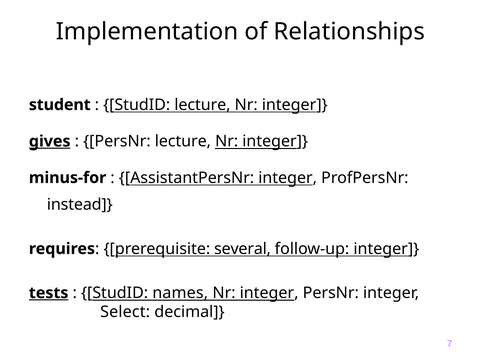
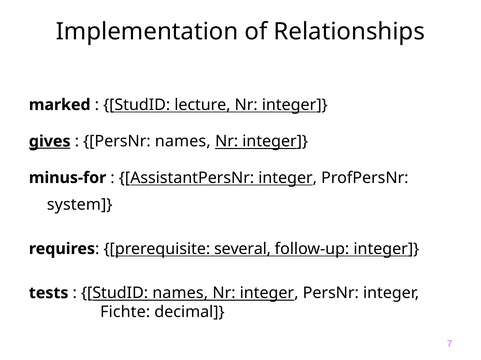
student: student -> marked
PersNr lecture: lecture -> names
instead: instead -> system
tests underline: present -> none
Select: Select -> Fichte
